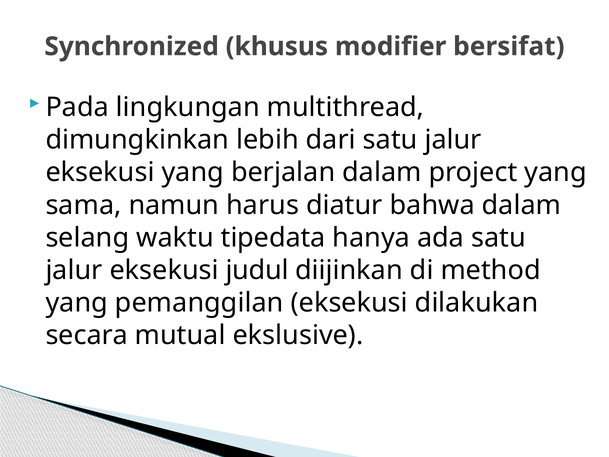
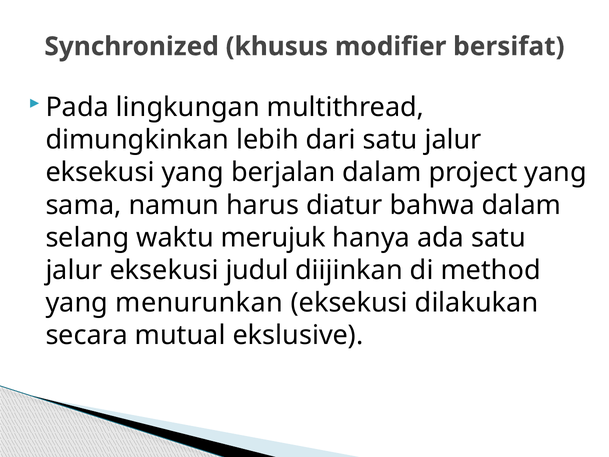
tipedata: tipedata -> merujuk
pemanggilan: pemanggilan -> menurunkan
